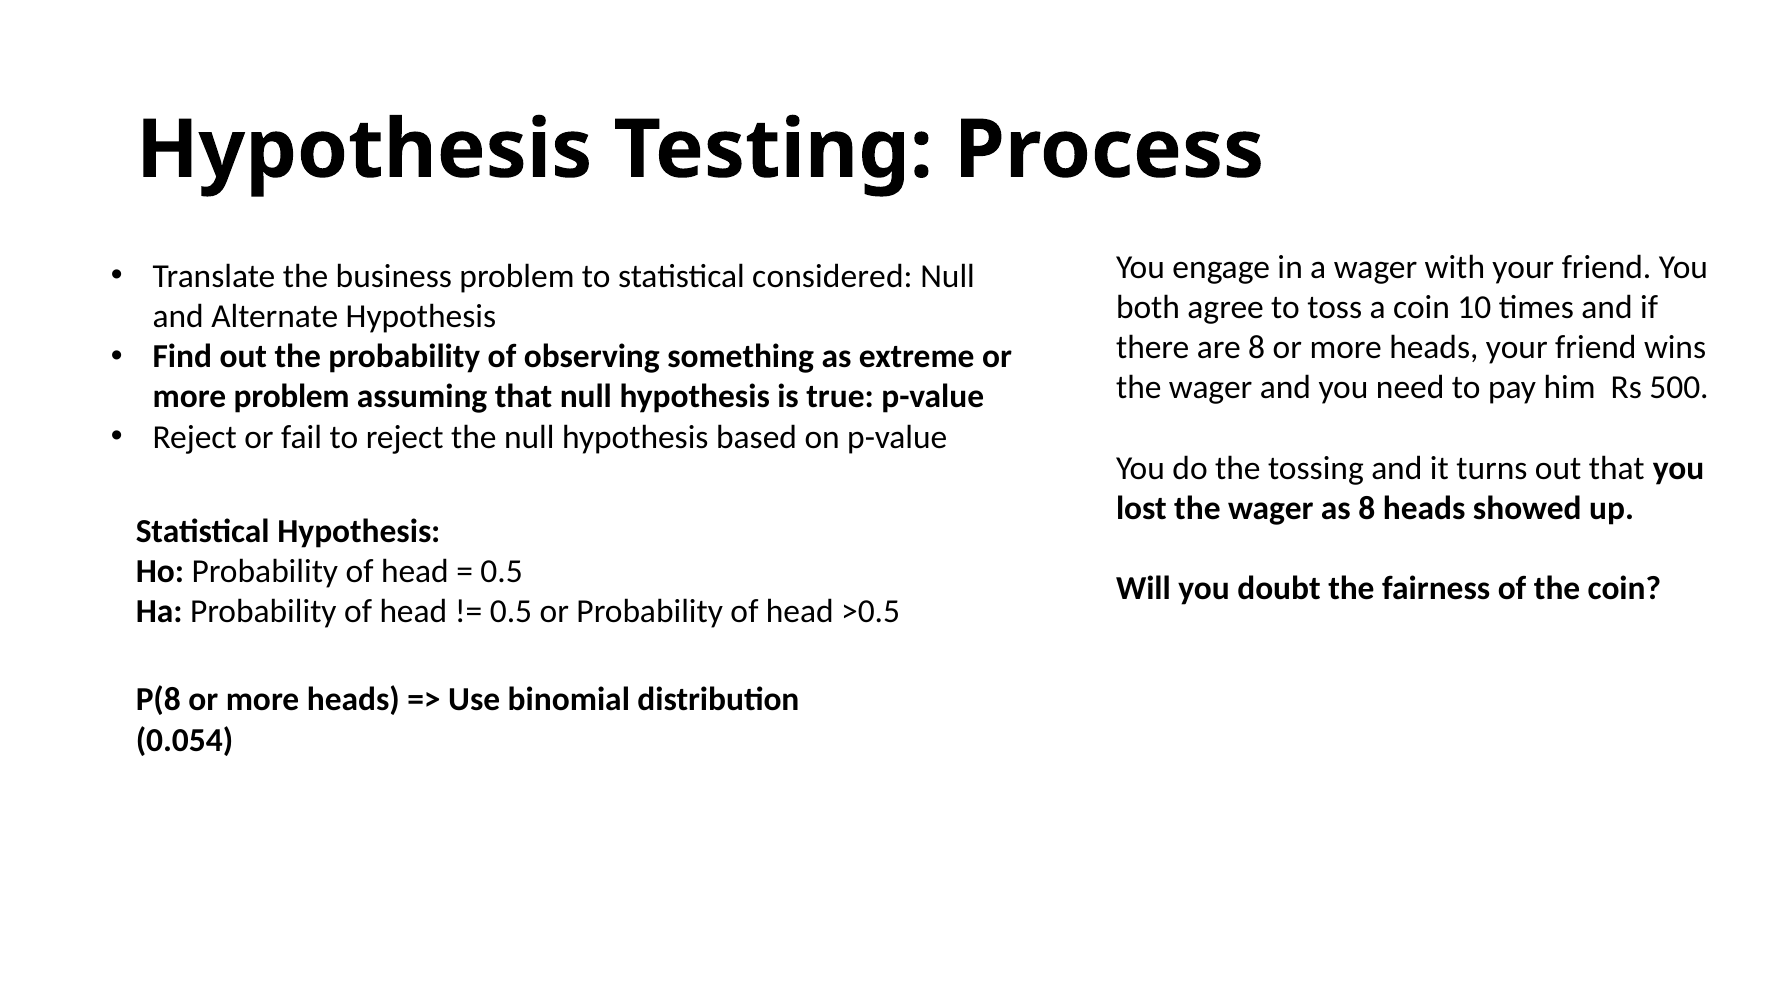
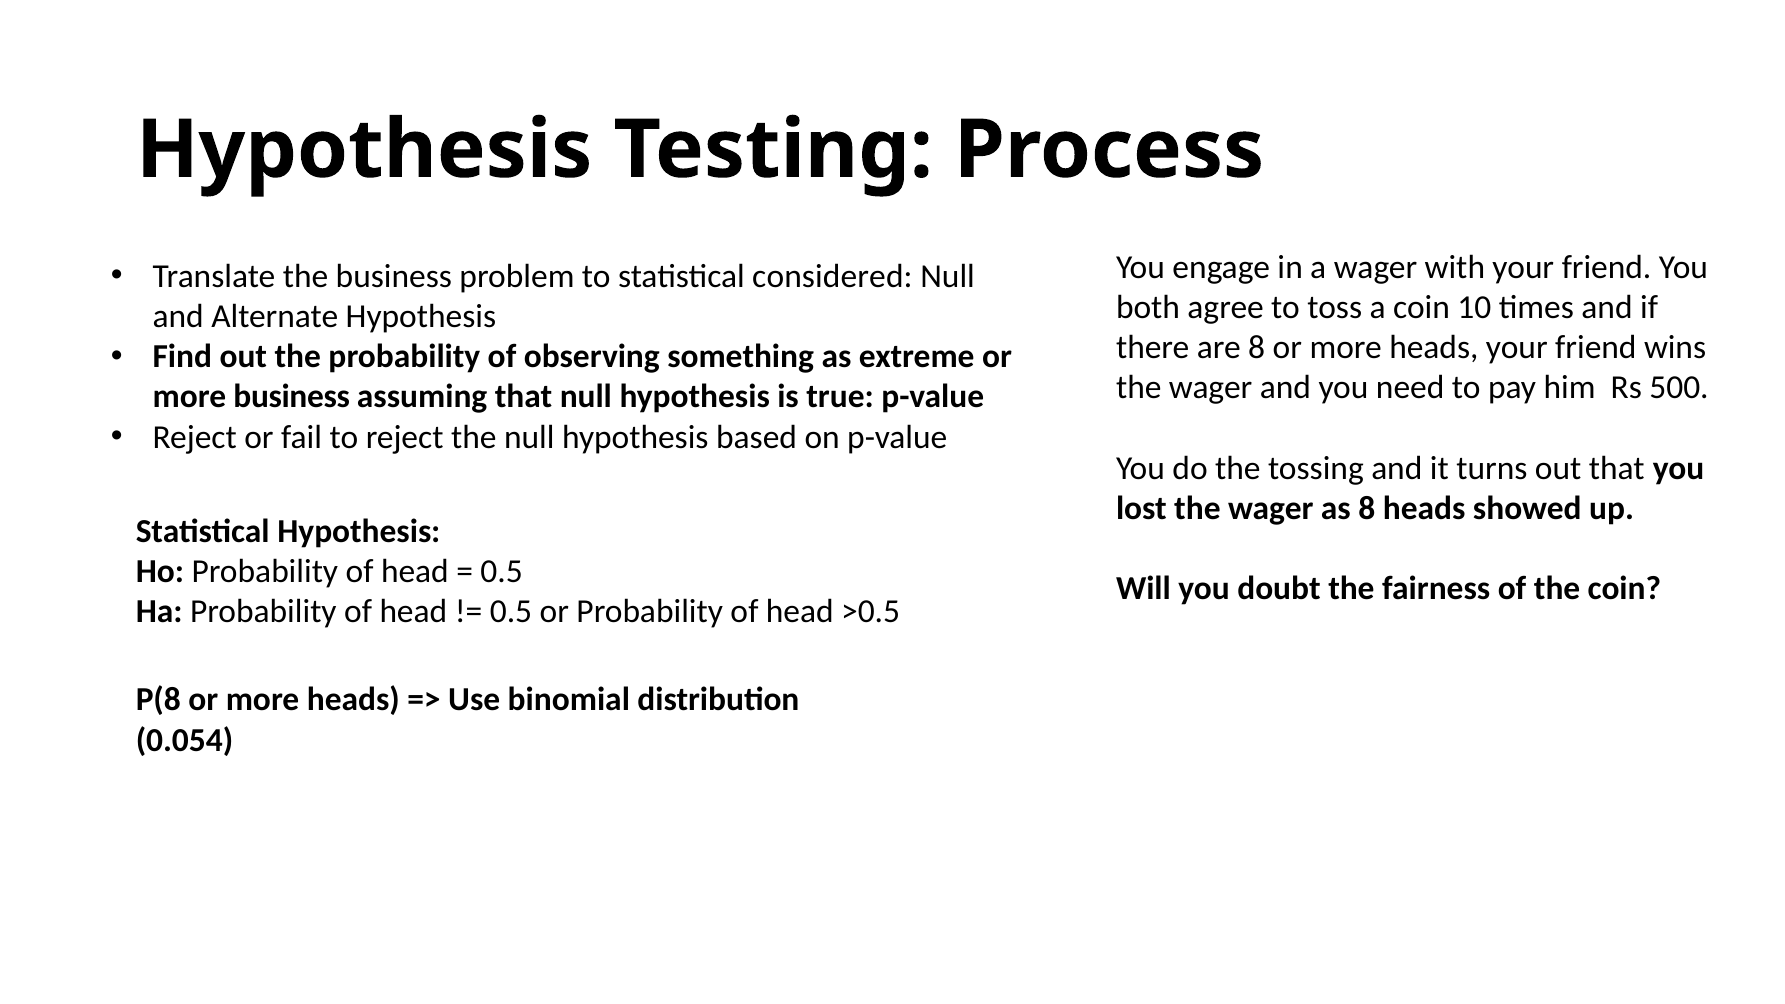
more problem: problem -> business
